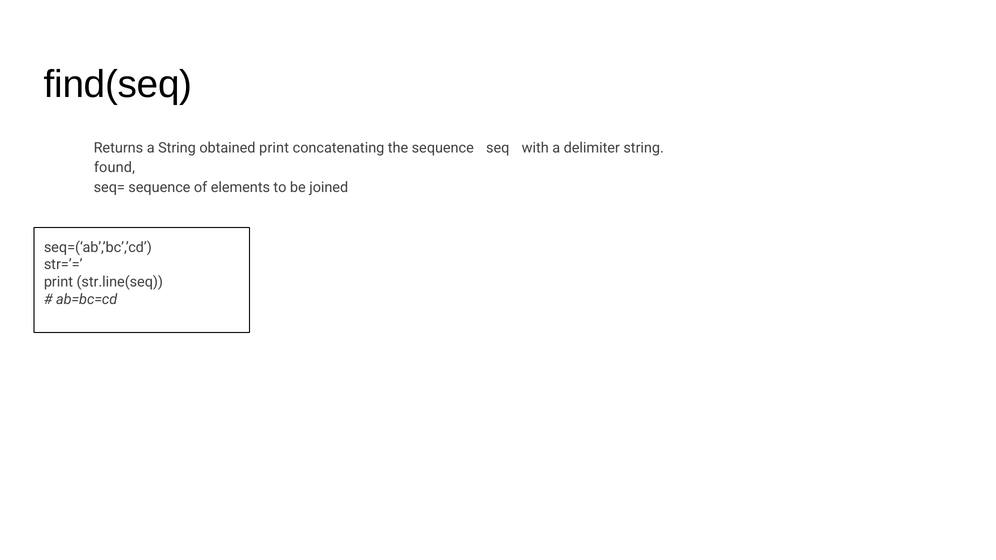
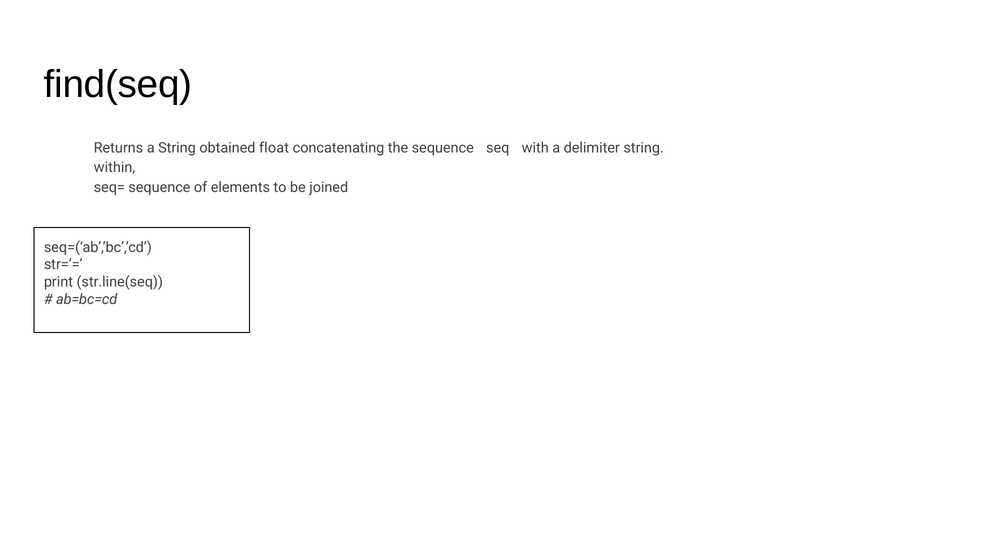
obtained print: print -> float
found: found -> within
